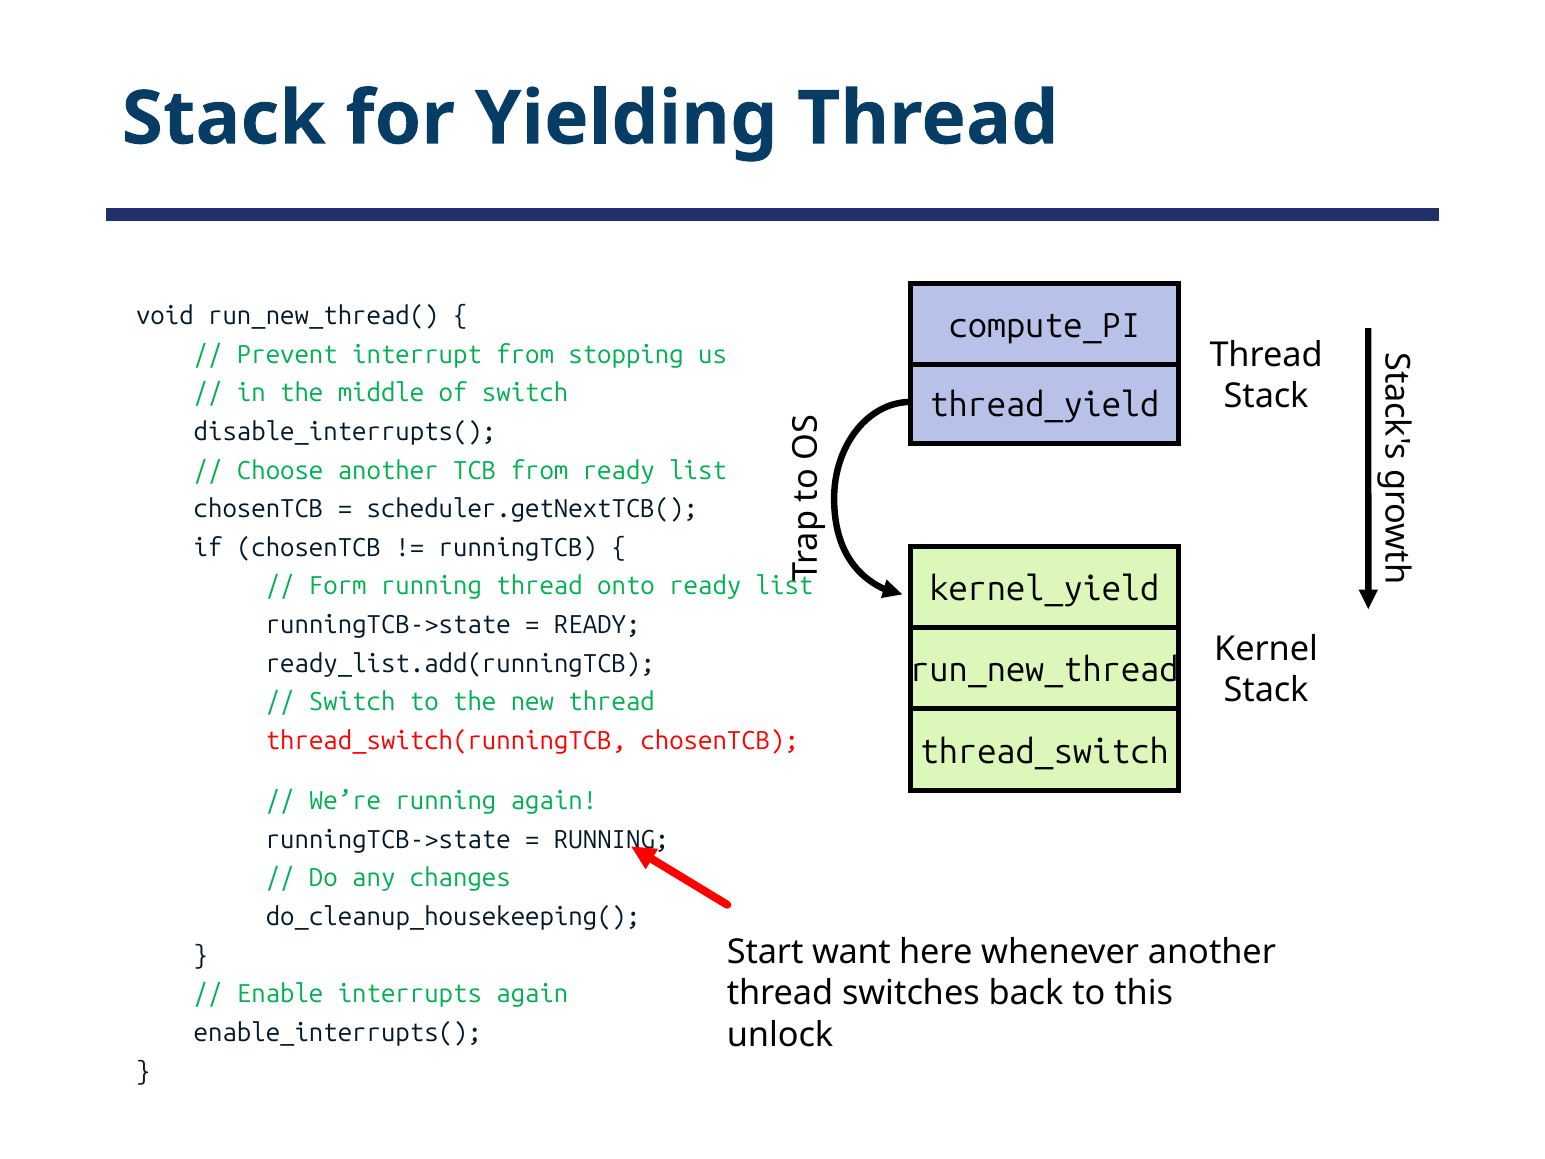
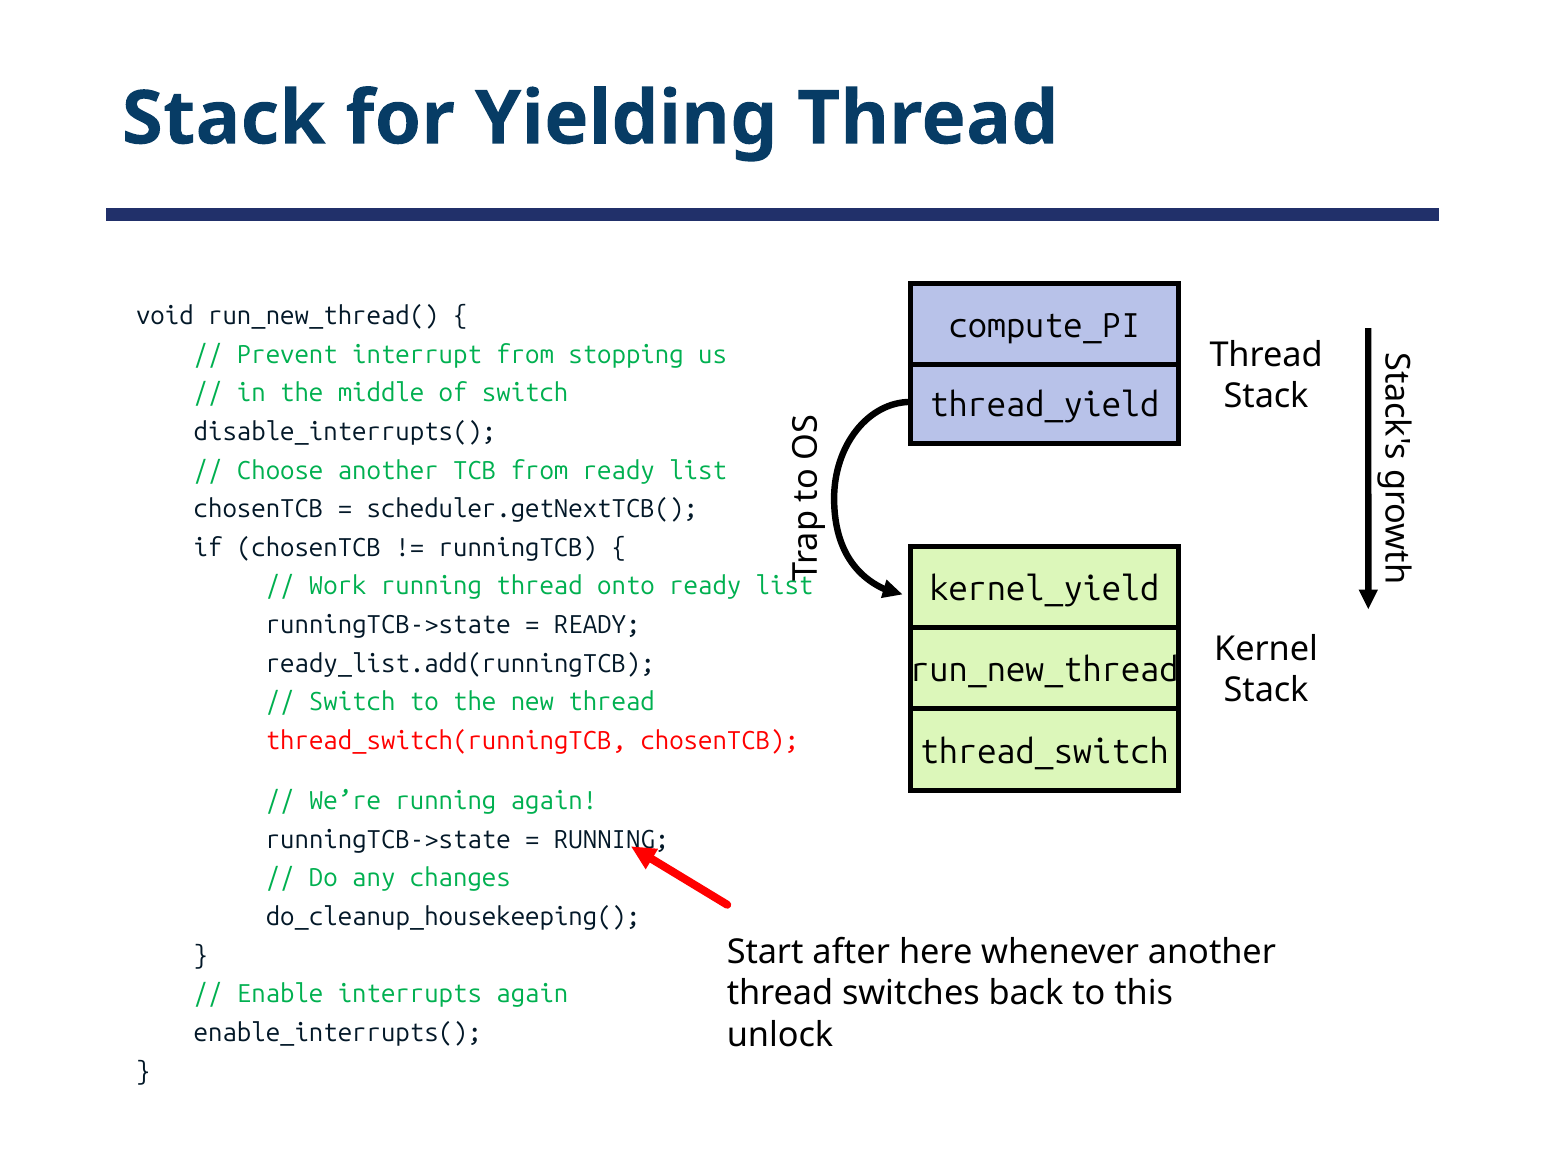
Form: Form -> Work
want: want -> after
